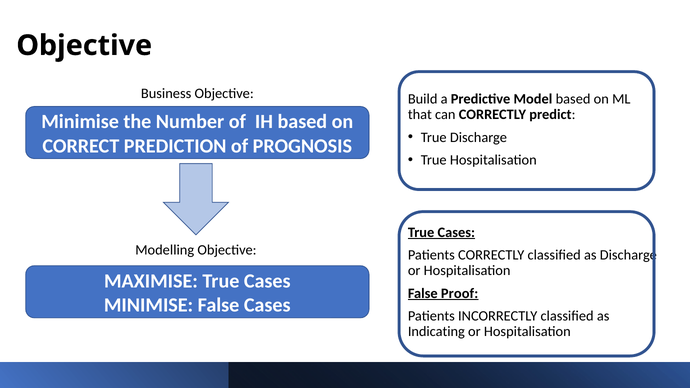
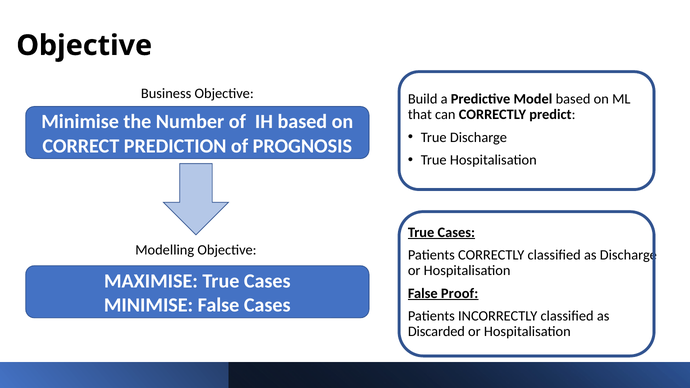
Indicating: Indicating -> Discarded
